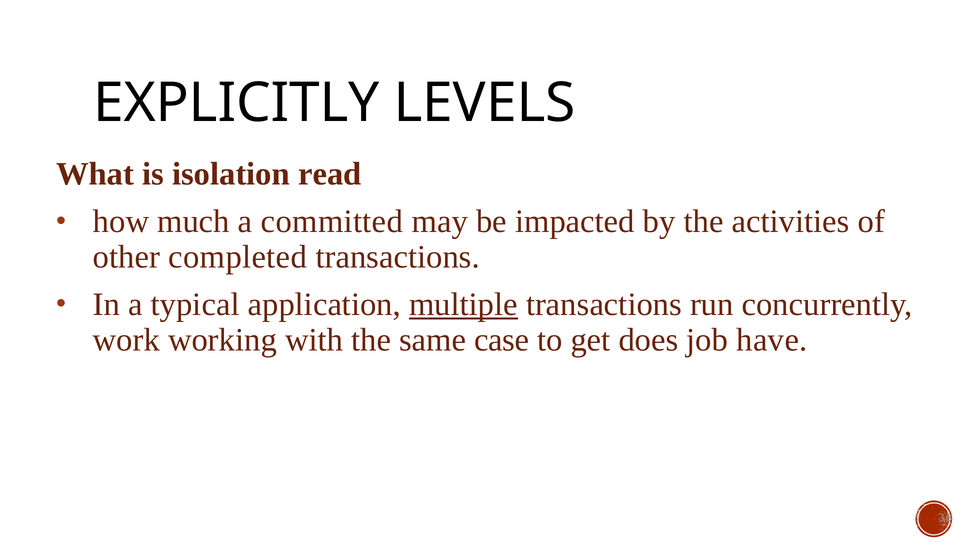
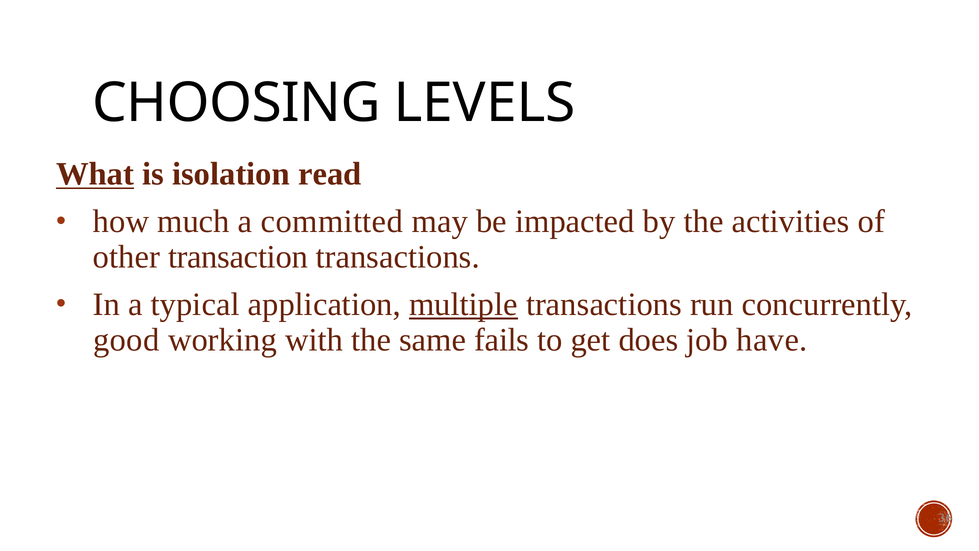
EXPLICITLY: EXPLICITLY -> CHOOSING
What underline: none -> present
completed: completed -> transaction
work: work -> good
case: case -> fails
